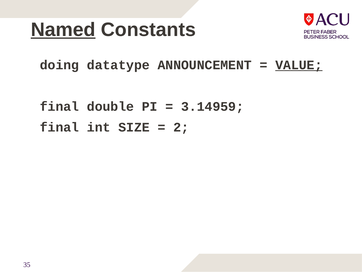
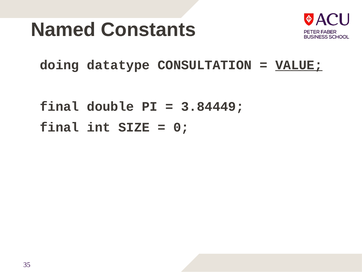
Named underline: present -> none
ANNOUNCEMENT: ANNOUNCEMENT -> CONSULTATION
3.14959: 3.14959 -> 3.84449
2: 2 -> 0
